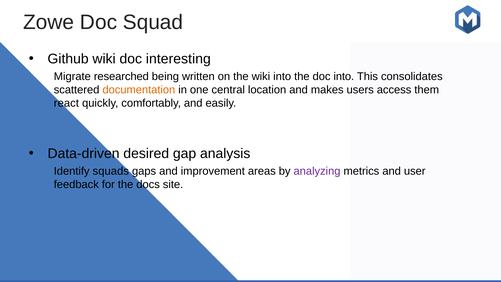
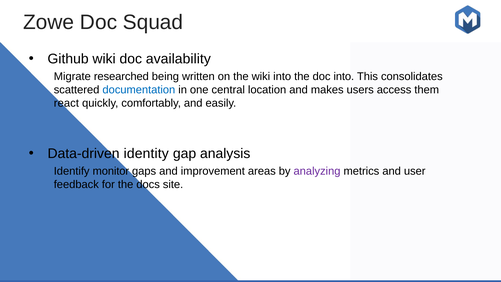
interesting: interesting -> availability
documentation colour: orange -> blue
desired: desired -> identity
squads: squads -> monitor
